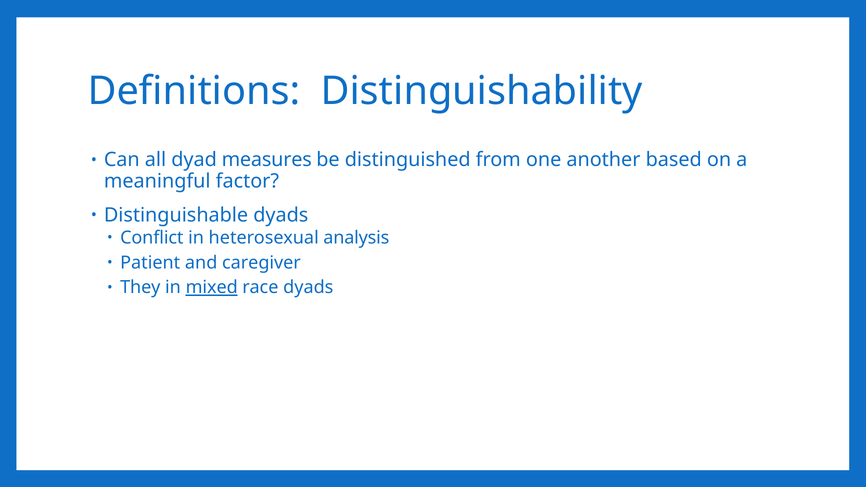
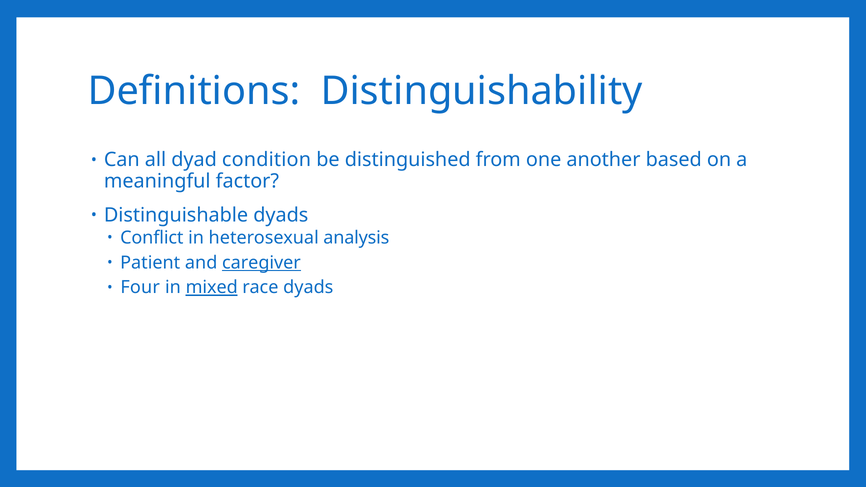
measures: measures -> condition
caregiver underline: none -> present
They: They -> Four
